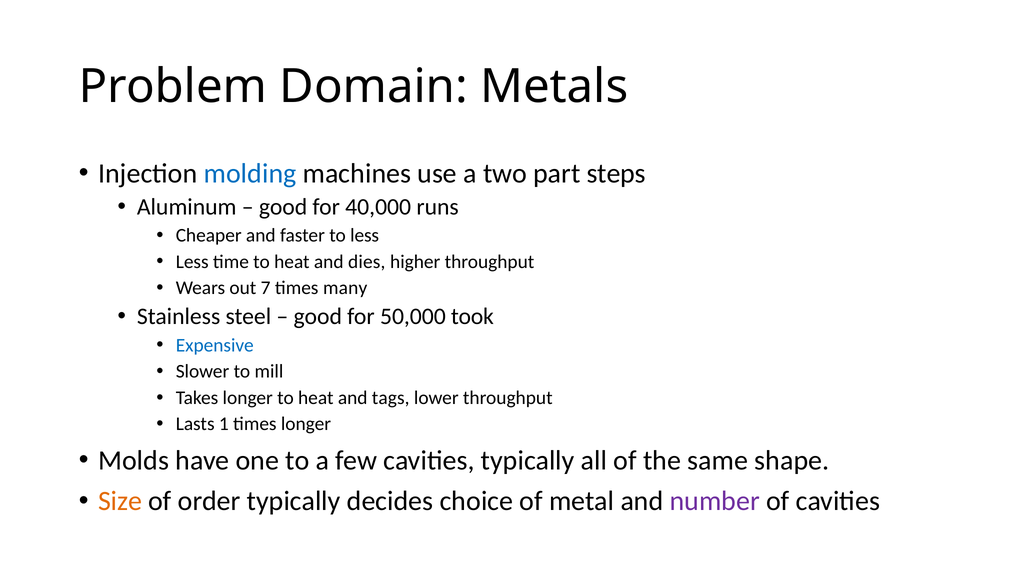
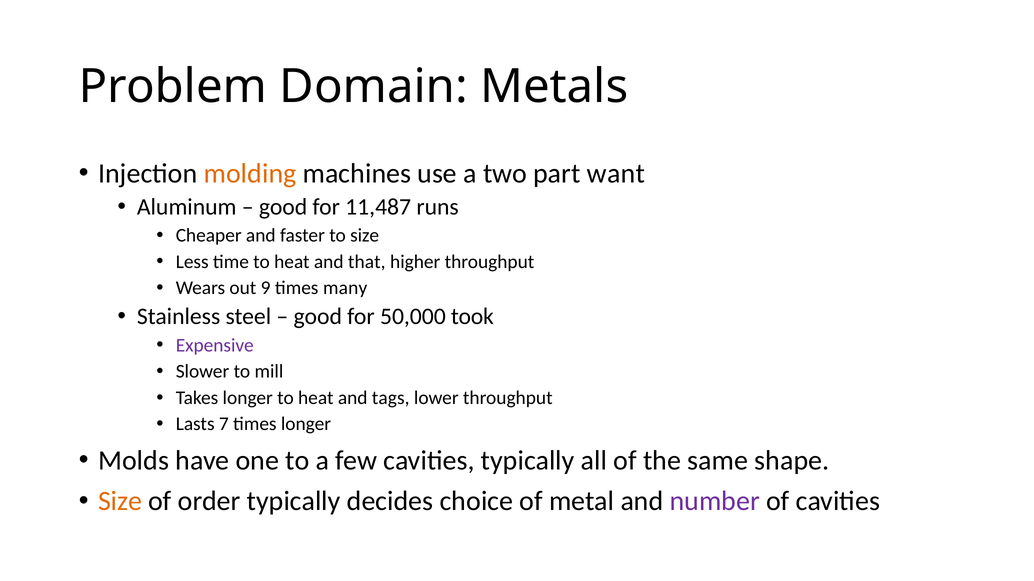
molding colour: blue -> orange
steps: steps -> want
40,000: 40,000 -> 11,487
to less: less -> size
dies: dies -> that
7: 7 -> 9
Expensive colour: blue -> purple
1: 1 -> 7
